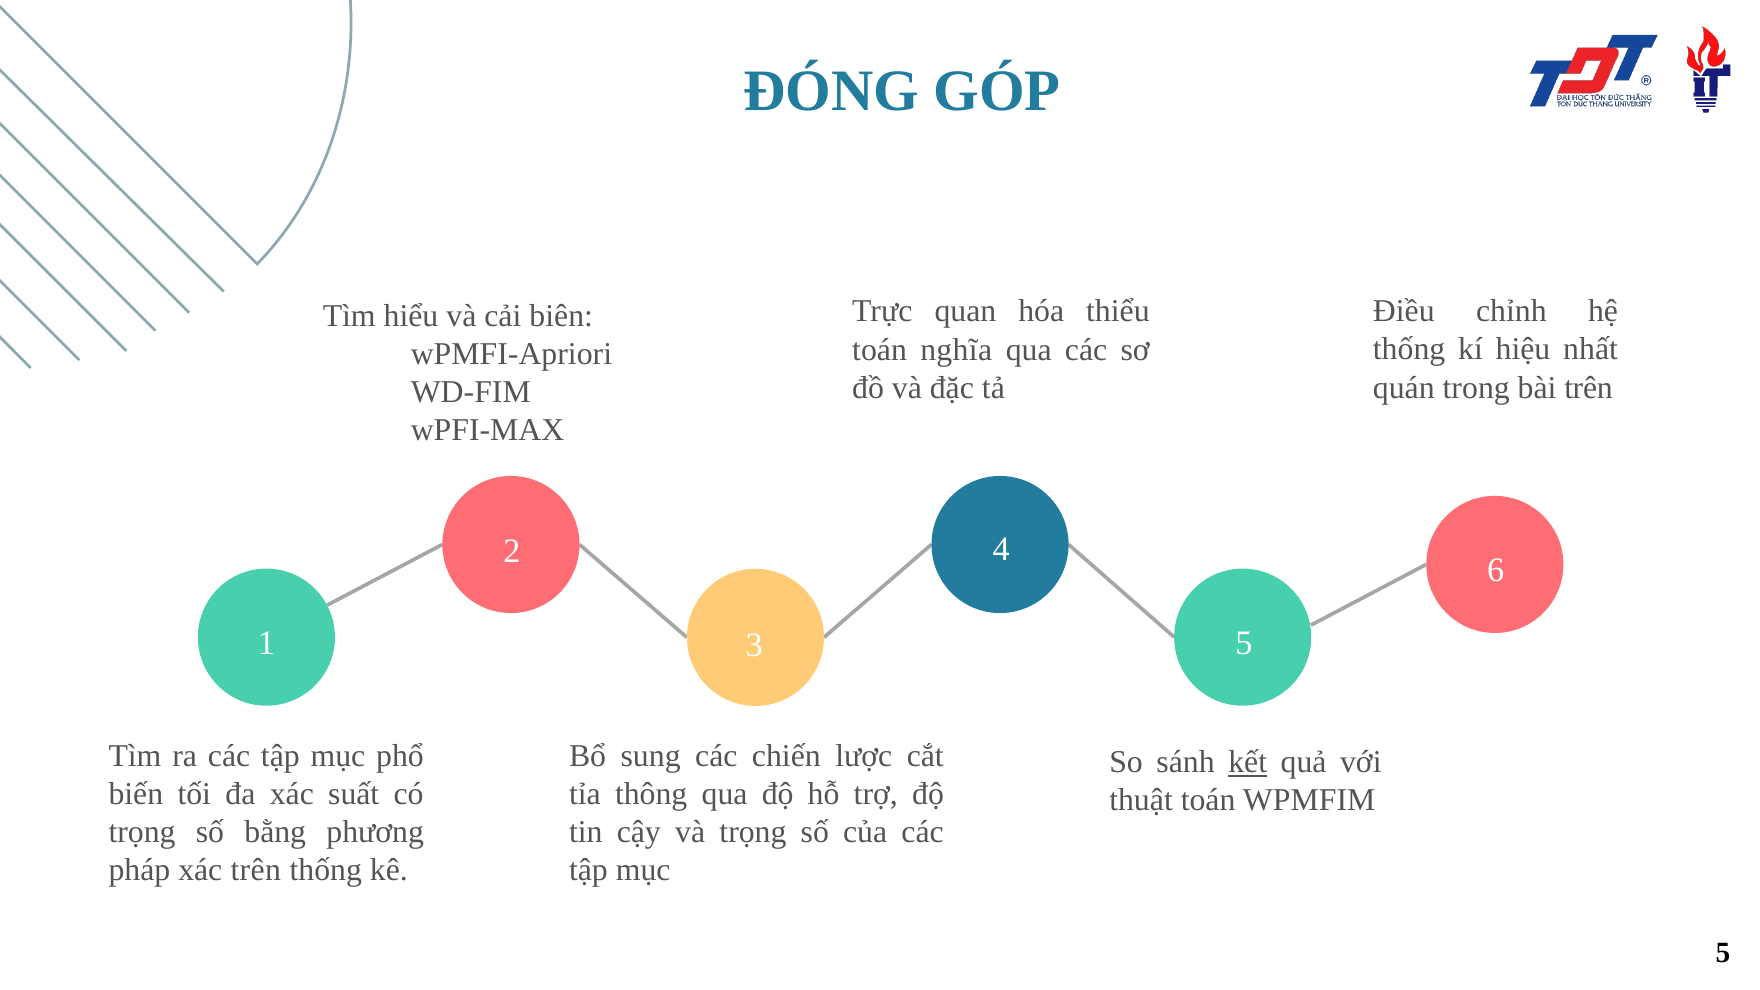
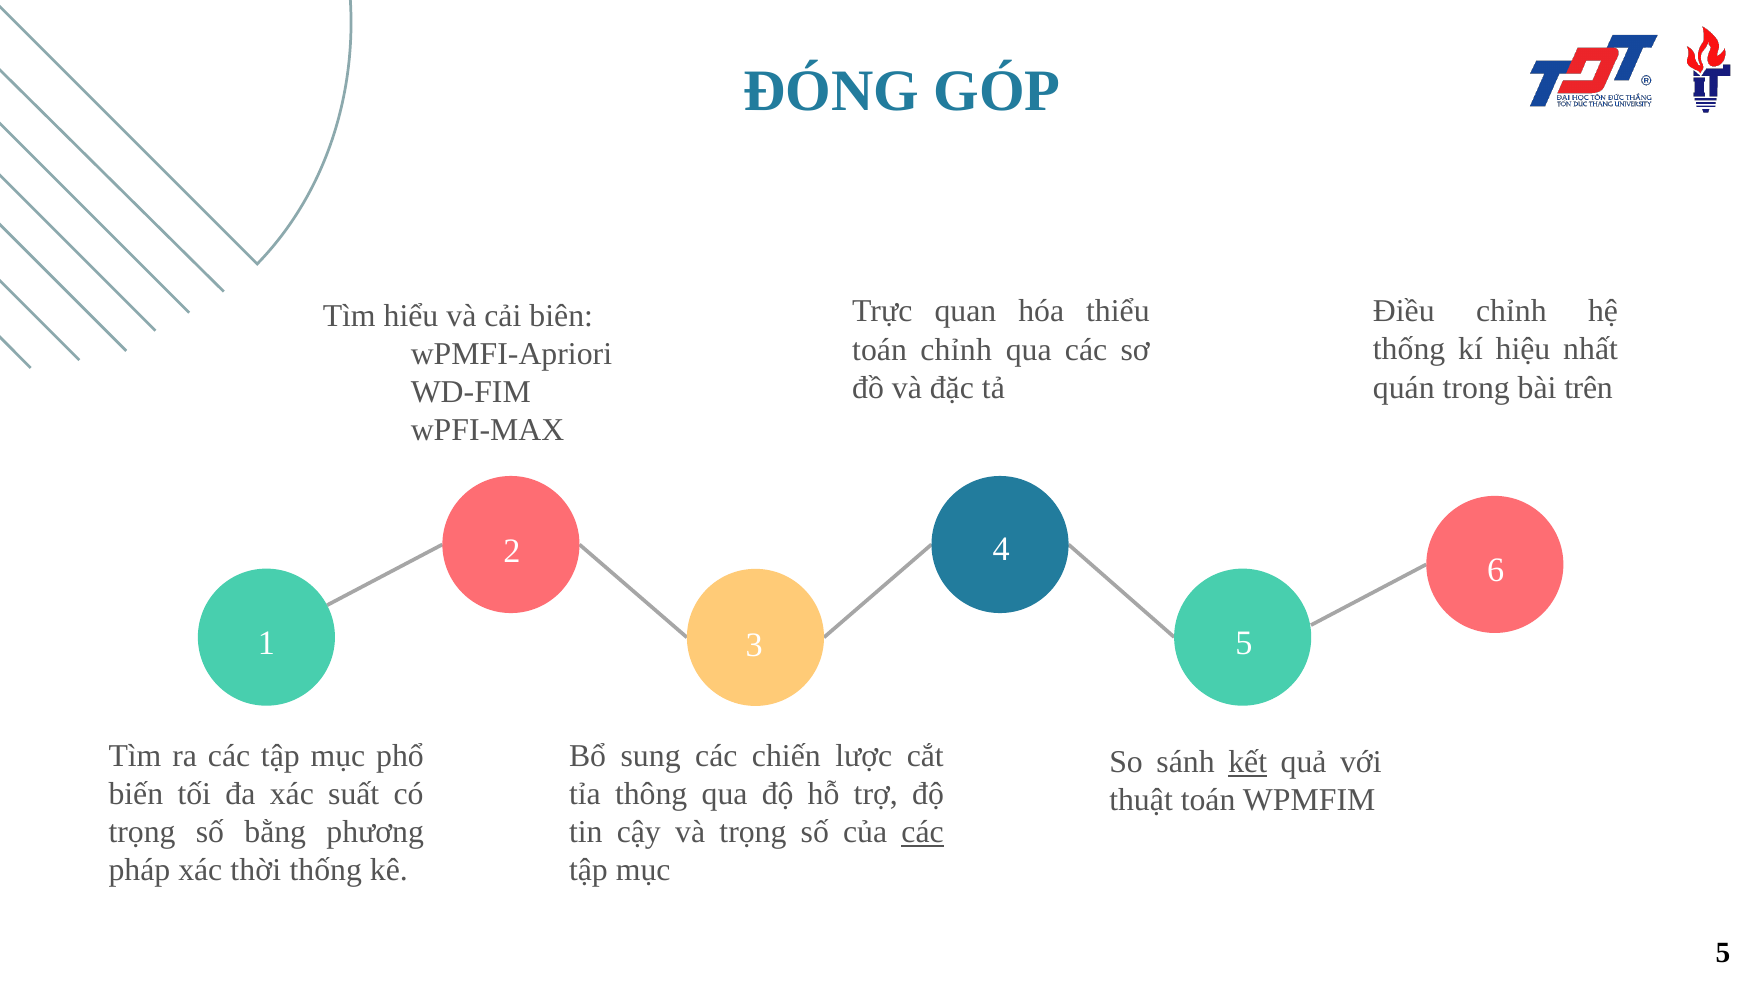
toán nghĩa: nghĩa -> chỉnh
các at (923, 832) underline: none -> present
xác trên: trên -> thời
